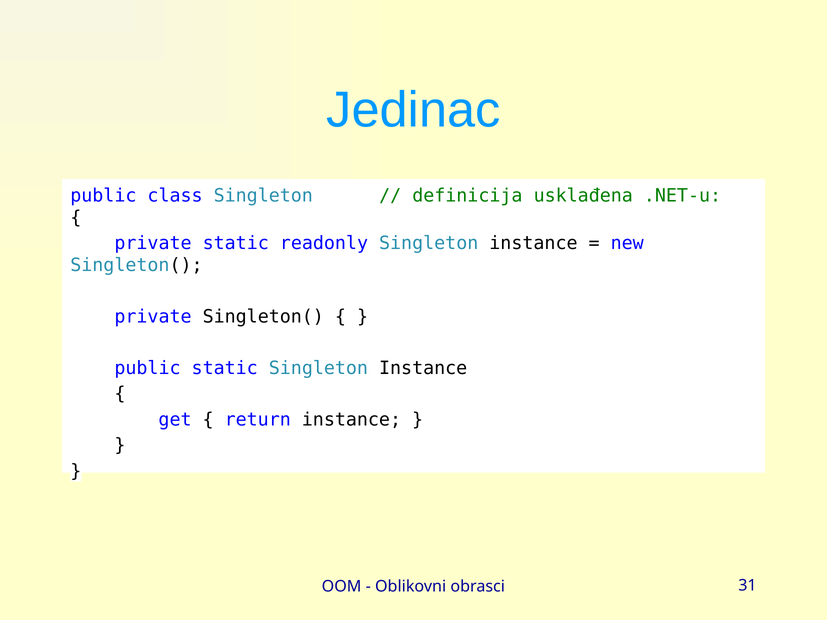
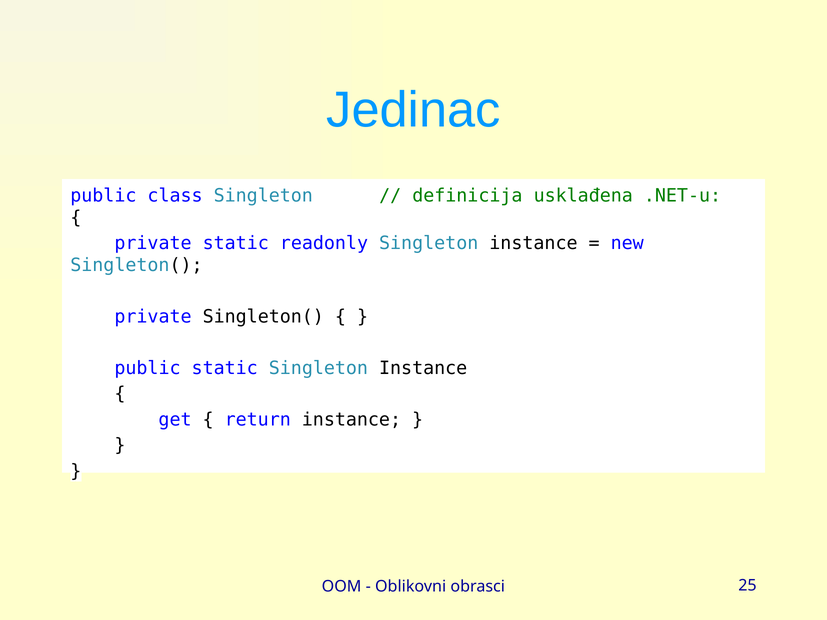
31: 31 -> 25
